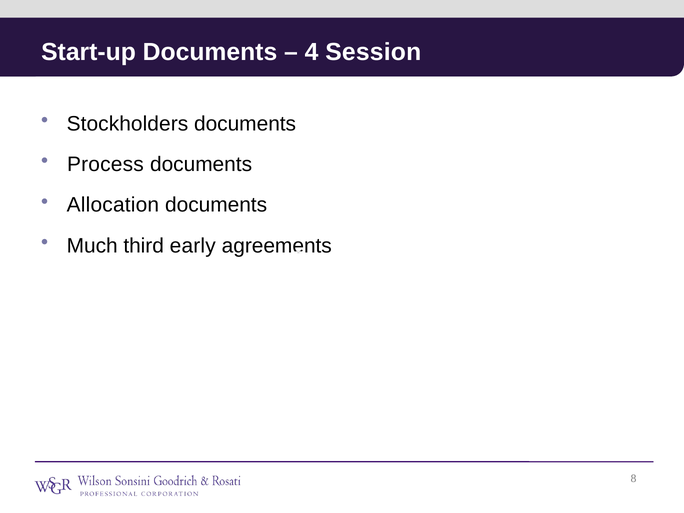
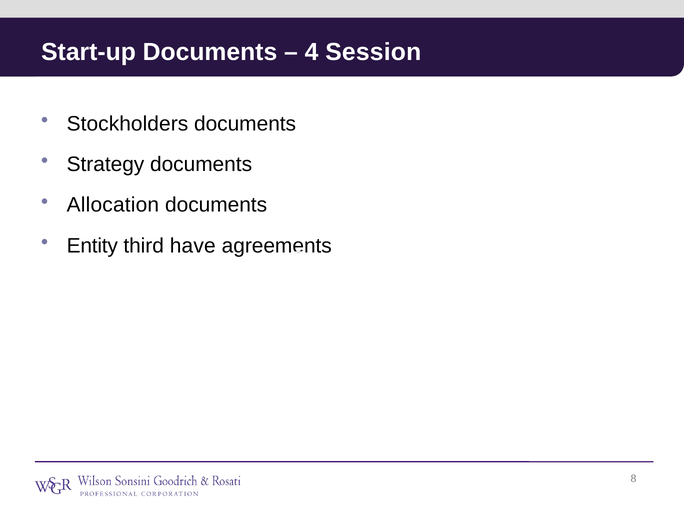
Process: Process -> Strategy
Much: Much -> Entity
early: early -> have
